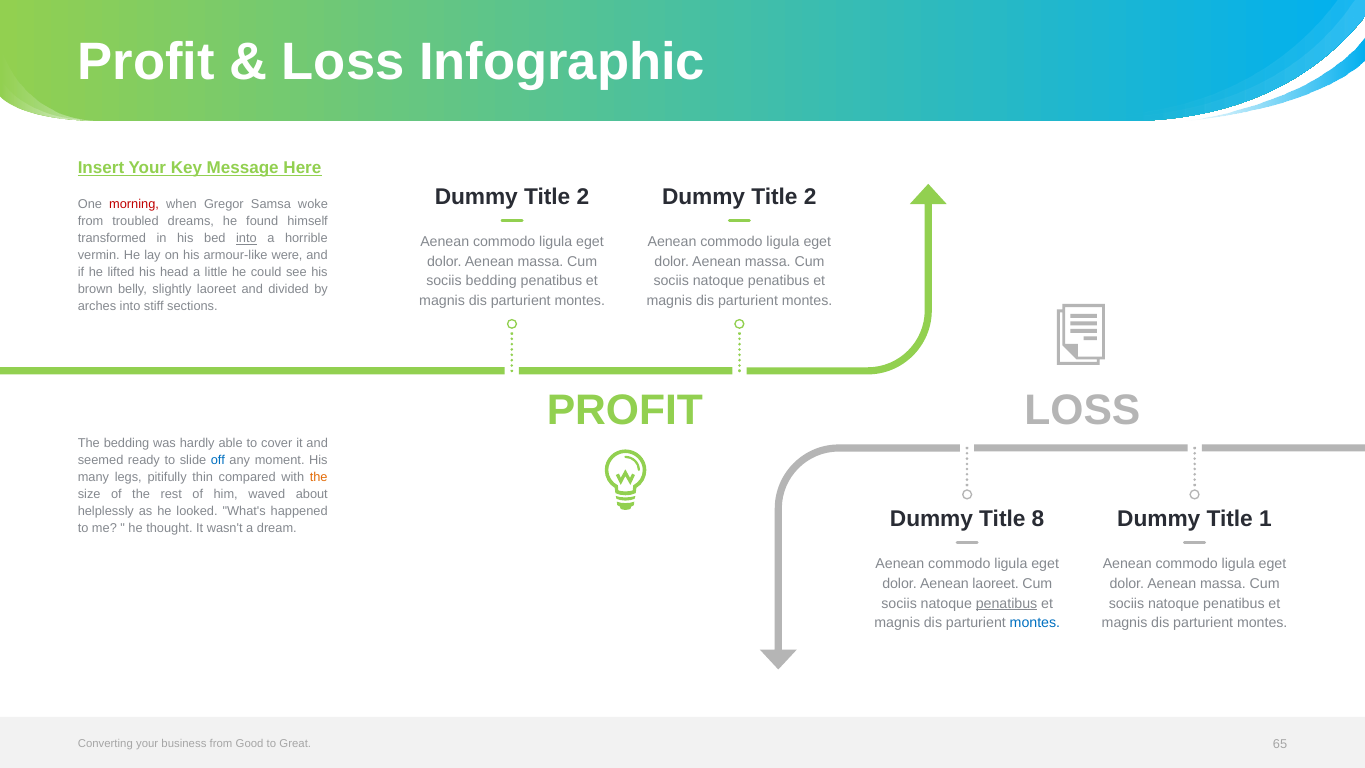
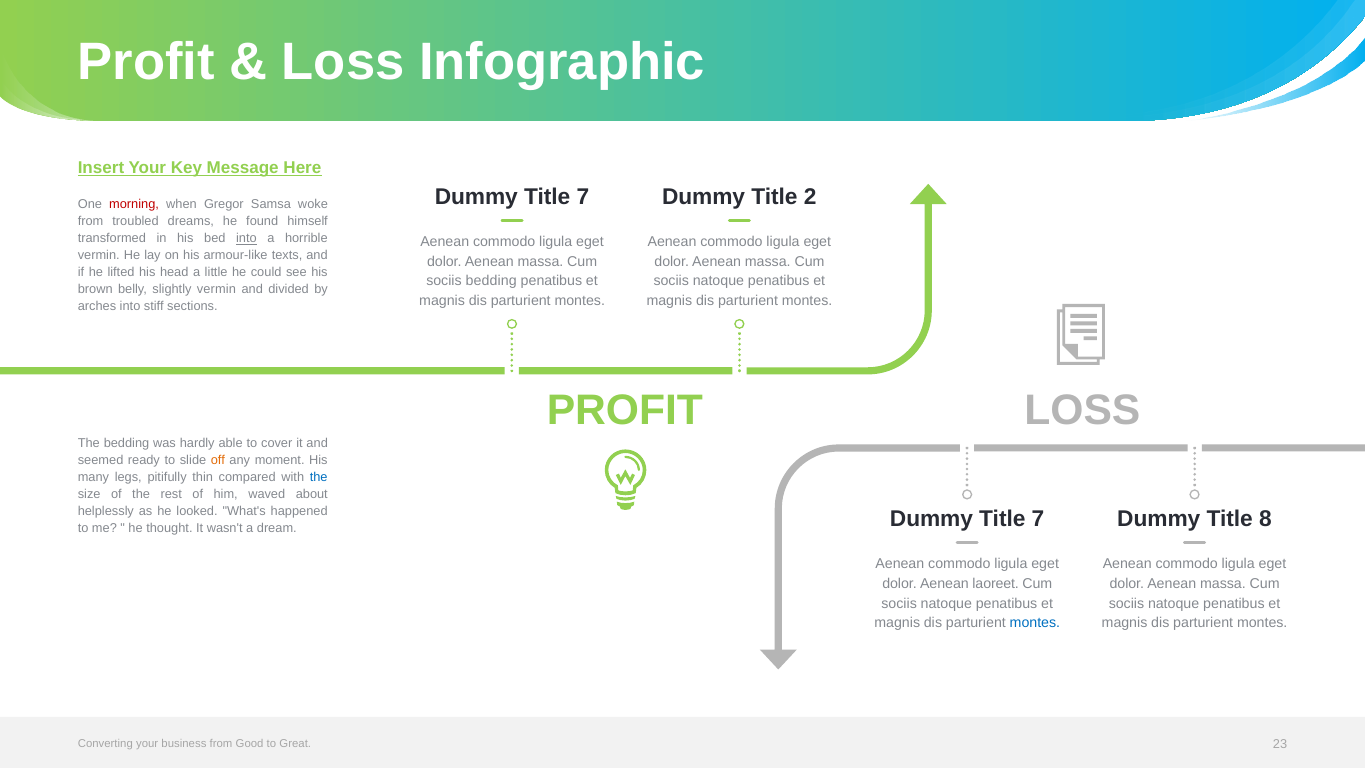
2 at (583, 197): 2 -> 7
were: were -> texts
slightly laoreet: laoreet -> vermin
off colour: blue -> orange
the at (319, 477) colour: orange -> blue
8 at (1038, 519): 8 -> 7
1: 1 -> 8
penatibus at (1007, 603) underline: present -> none
65: 65 -> 23
